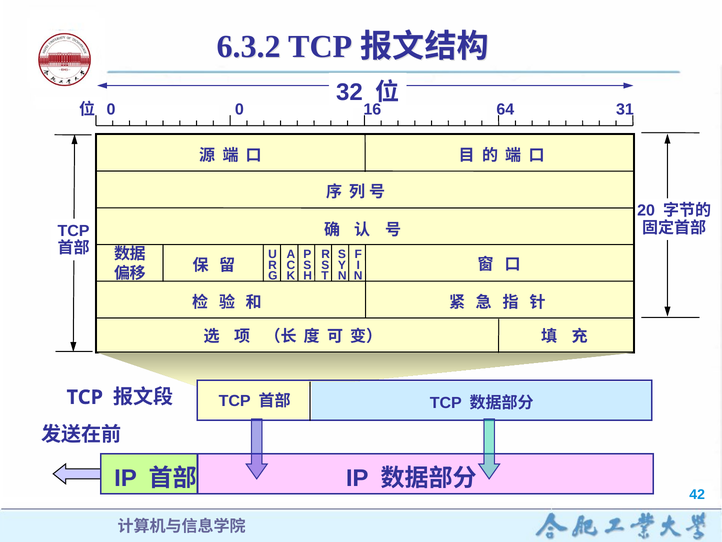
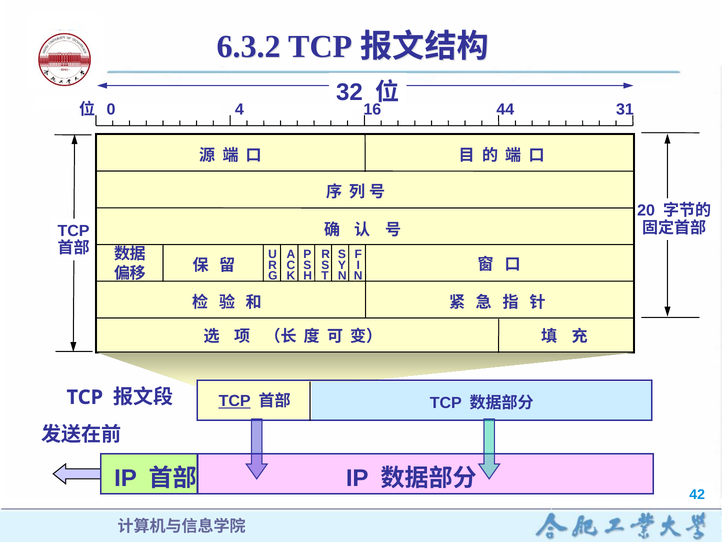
0 0: 0 -> 4
64: 64 -> 44
TCP at (235, 401) underline: none -> present
